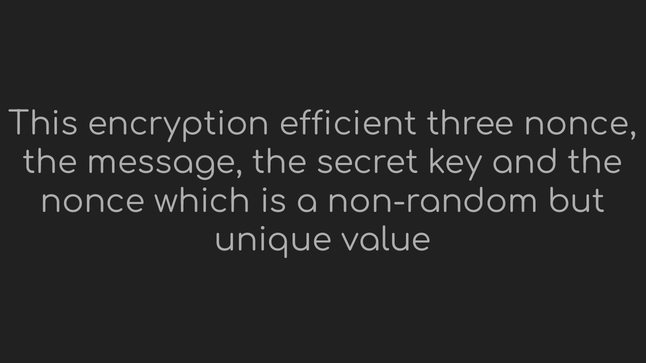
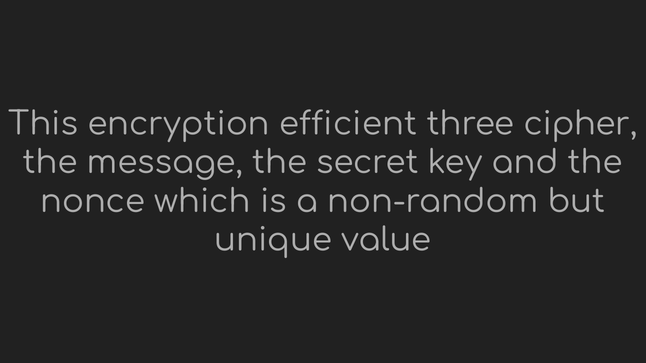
three nonce: nonce -> cipher
